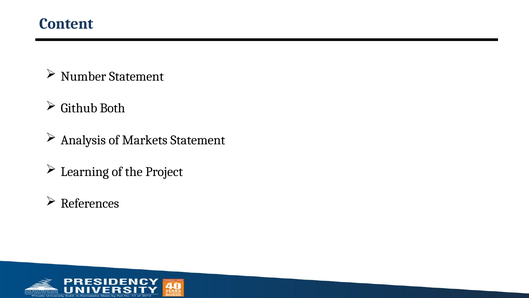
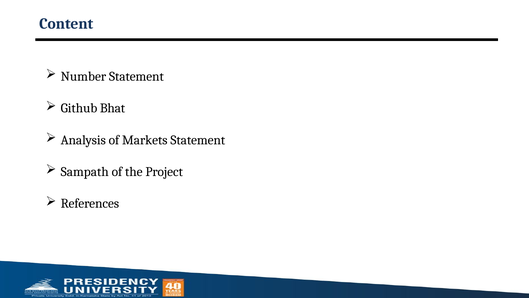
Both: Both -> Bhat
Learning: Learning -> Sampath
